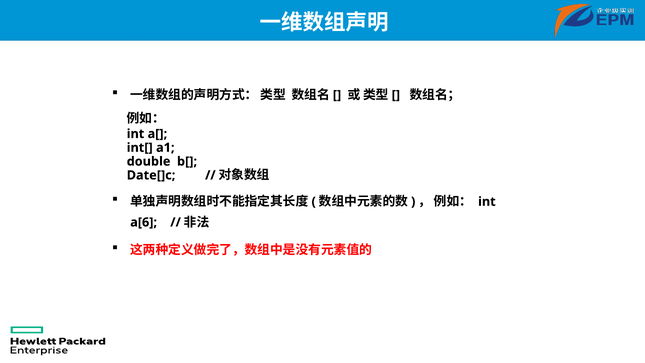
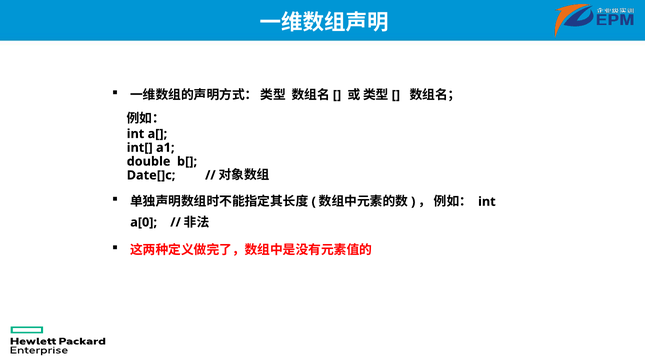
a[6: a[6 -> a[0
